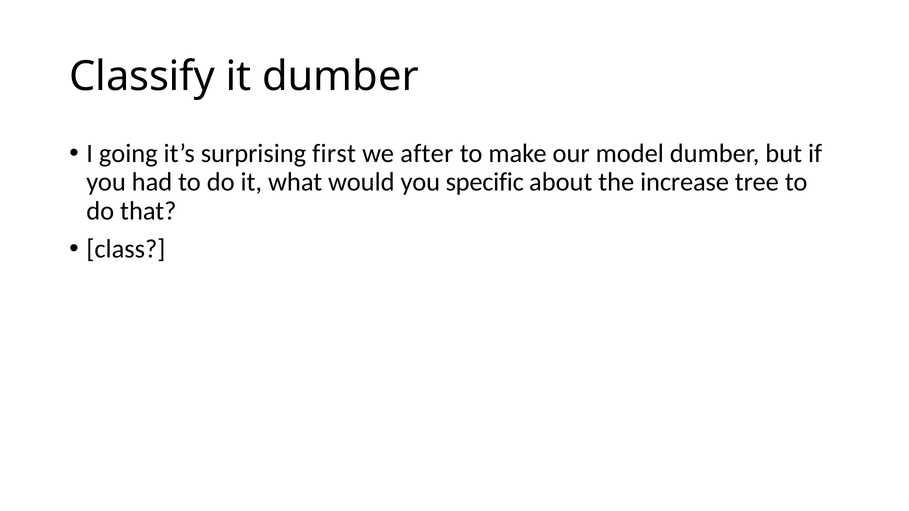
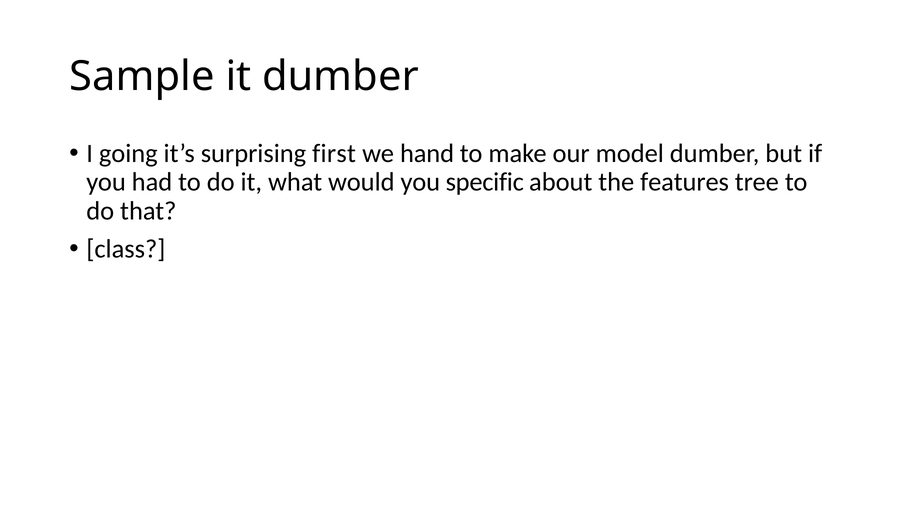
Classify: Classify -> Sample
after: after -> hand
increase: increase -> features
